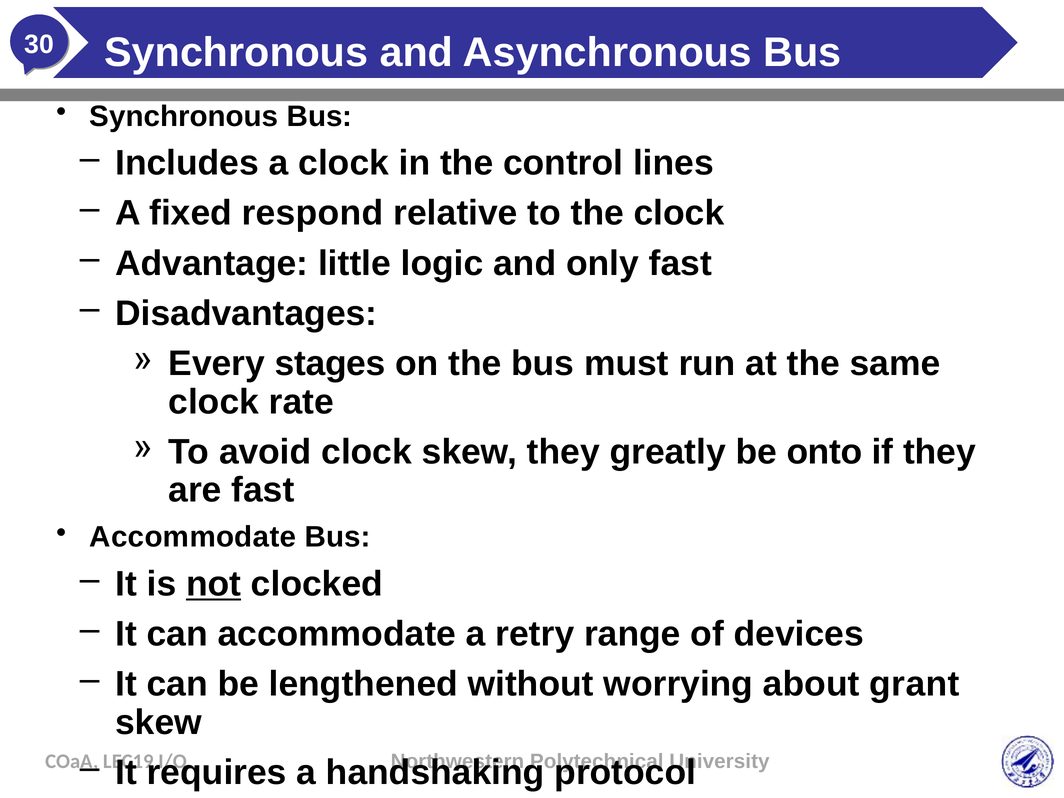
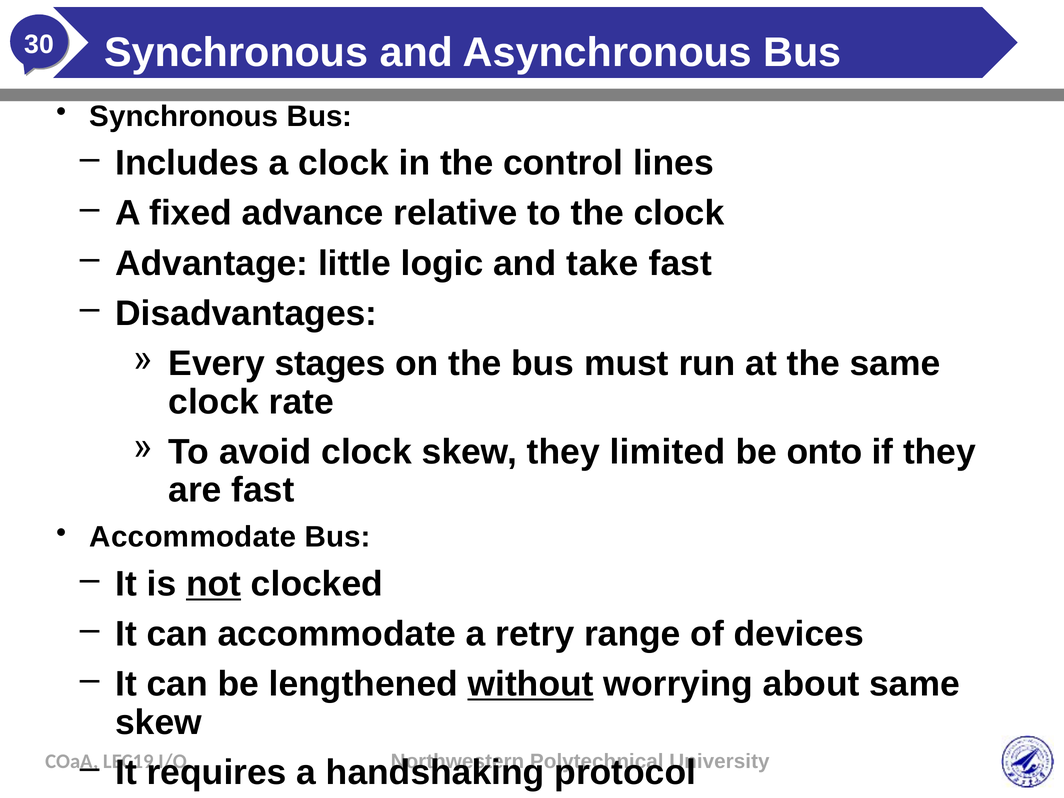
respond: respond -> advance
only: only -> take
greatly: greatly -> limited
without underline: none -> present
about grant: grant -> same
